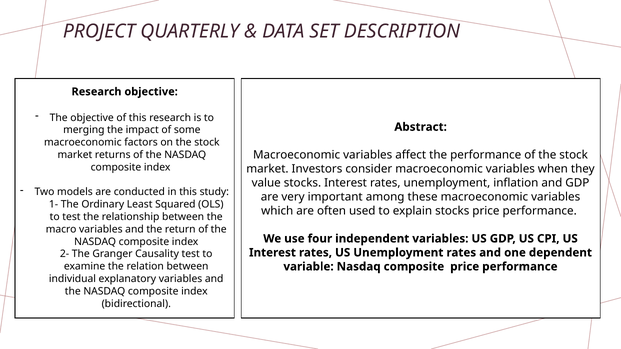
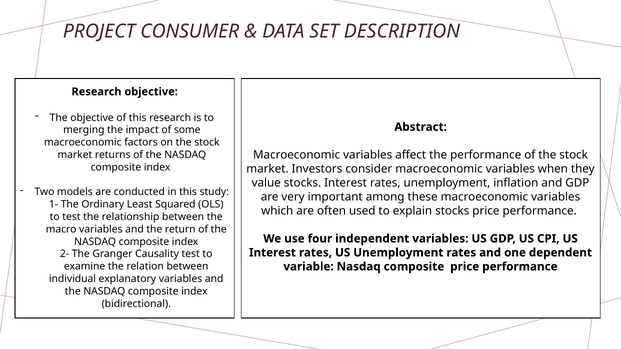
QUARTERLY: QUARTERLY -> CONSUMER
